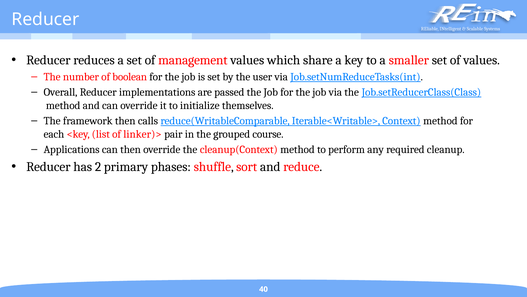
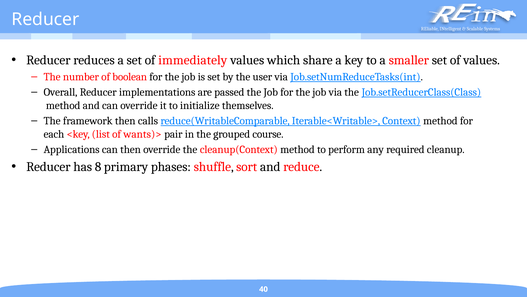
management: management -> immediately
linker)>: linker)> -> wants)>
2: 2 -> 8
